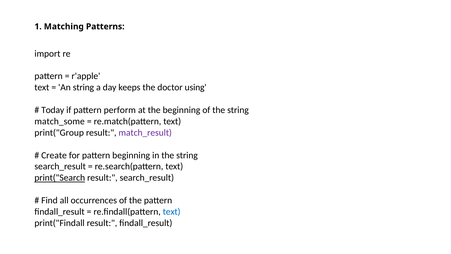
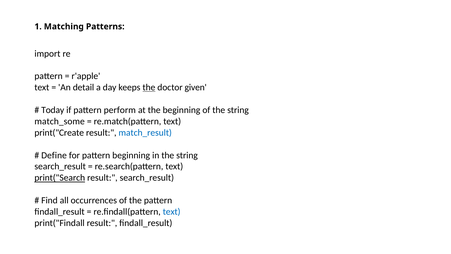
An string: string -> detail
the at (149, 87) underline: none -> present
using: using -> given
print("Group: print("Group -> print("Create
match_result colour: purple -> blue
Create: Create -> Define
